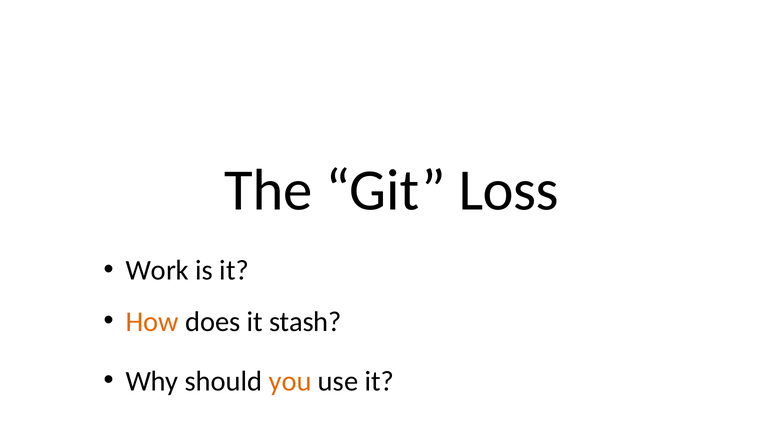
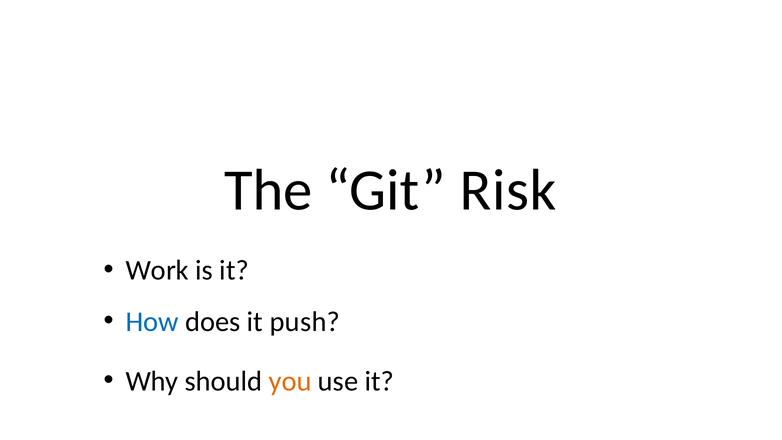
Loss: Loss -> Risk
How colour: orange -> blue
stash: stash -> push
